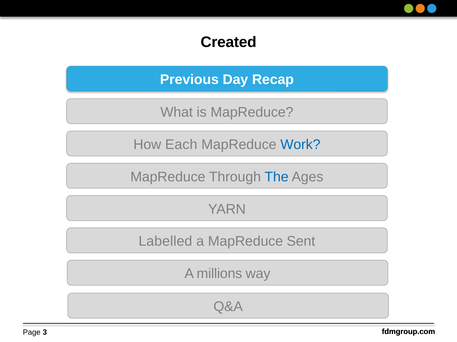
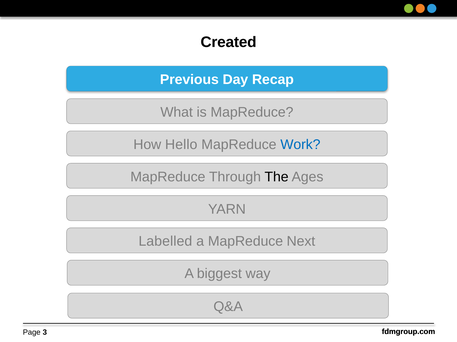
Each: Each -> Hello
The colour: blue -> black
Sent: Sent -> Next
millions: millions -> biggest
